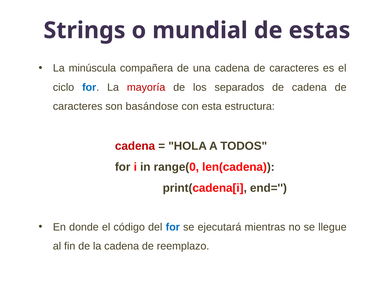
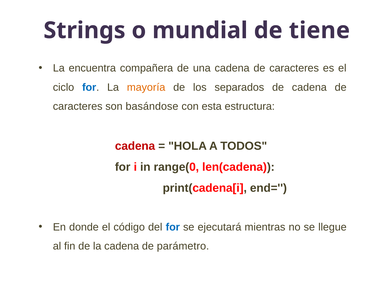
estas: estas -> tiene
minúscula: minúscula -> encuentra
mayoría colour: red -> orange
reemplazo: reemplazo -> parámetro
